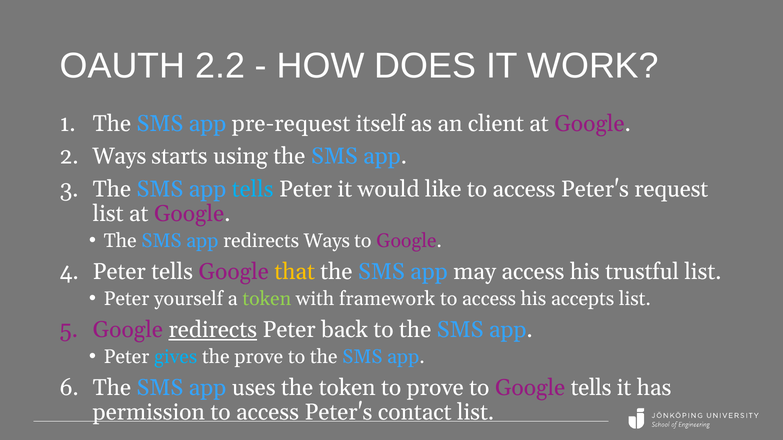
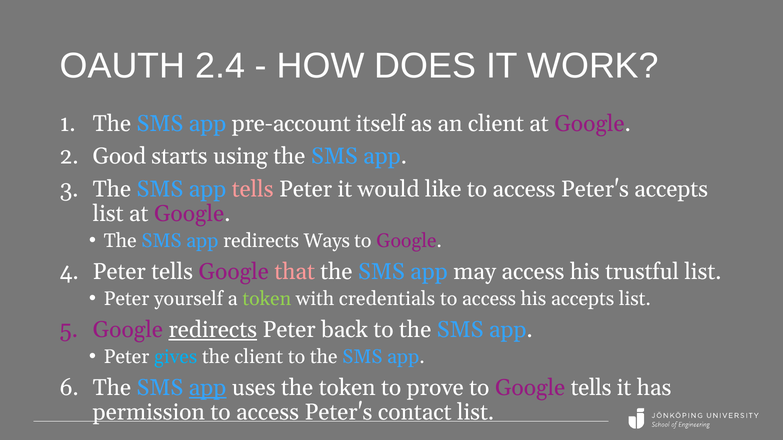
2.2: 2.2 -> 2.4
pre-request: pre-request -> pre-account
Ways at (119, 157): Ways -> Good
tells at (253, 189) colour: light blue -> pink
Peter's request: request -> accepts
that colour: yellow -> pink
framework: framework -> credentials
the prove: prove -> client
app at (208, 388) underline: none -> present
